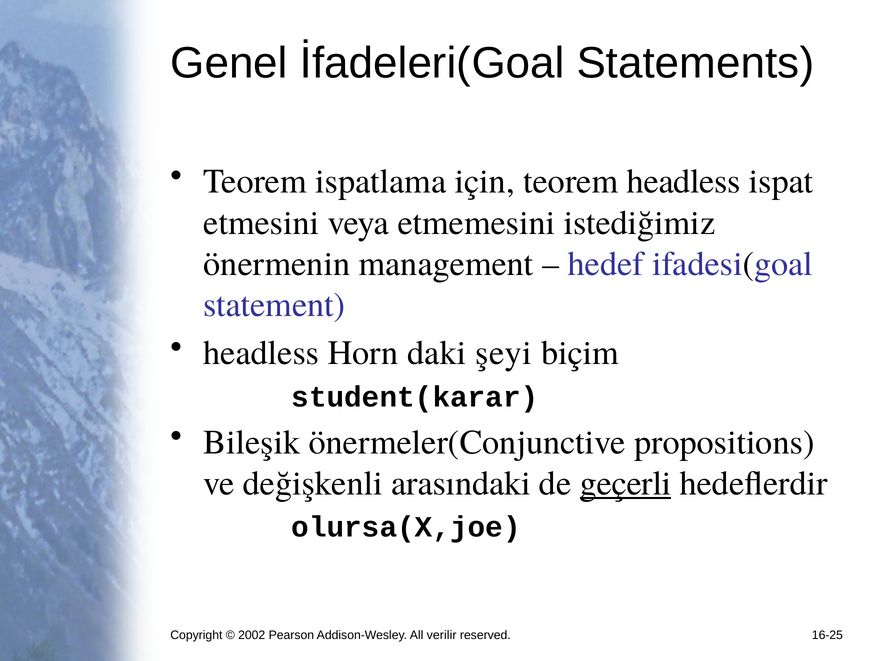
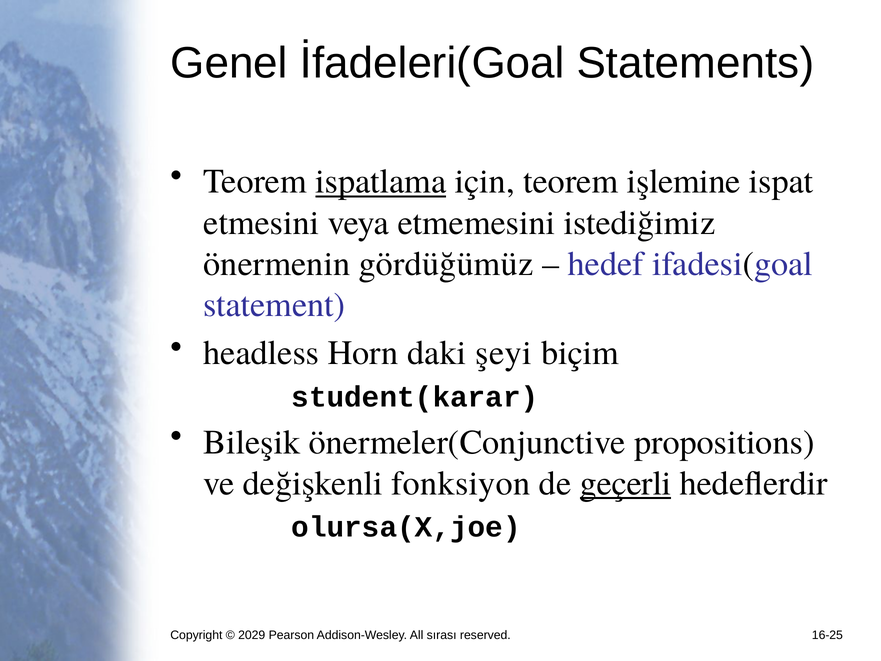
ispatlama underline: none -> present
teorem headless: headless -> işlemine
management: management -> gördüğümüz
arasındaki: arasındaki -> fonksiyon
2002: 2002 -> 2029
verilir: verilir -> sırası
